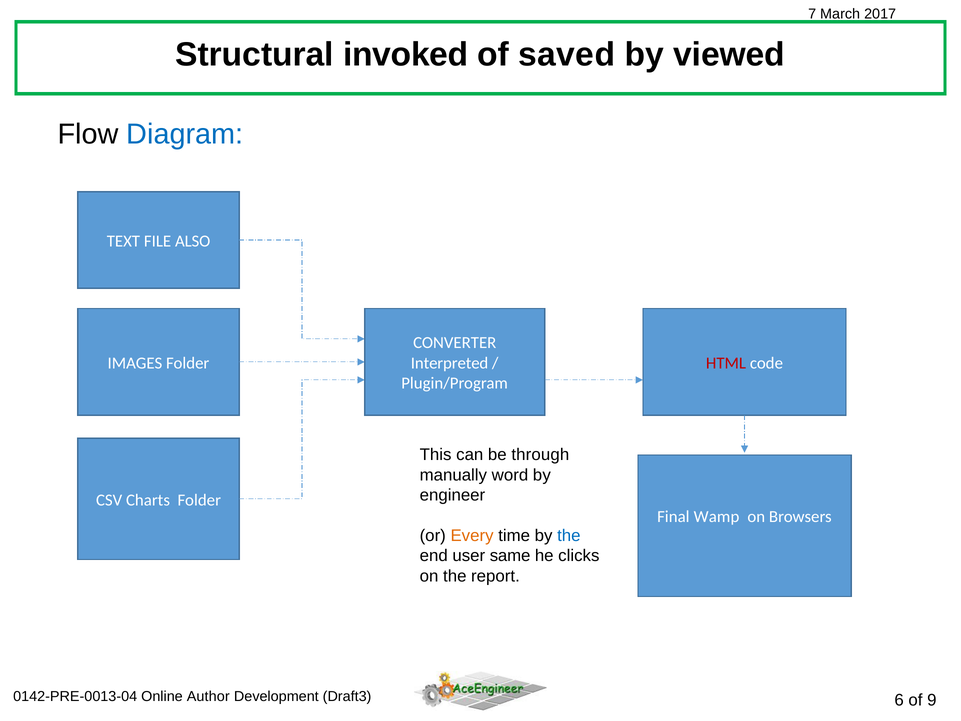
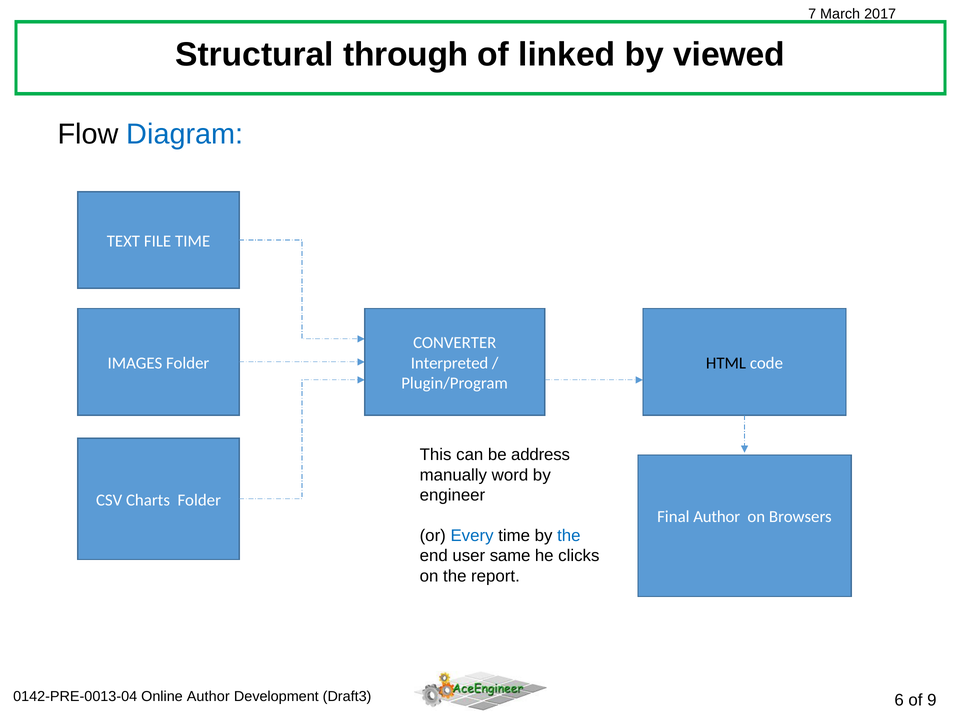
invoked: invoked -> through
saved: saved -> linked
FILE ALSO: ALSO -> TIME
HTML colour: red -> black
through: through -> address
Final Wamp: Wamp -> Author
Every colour: orange -> blue
